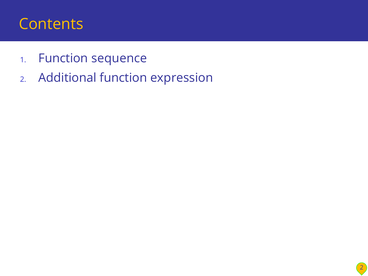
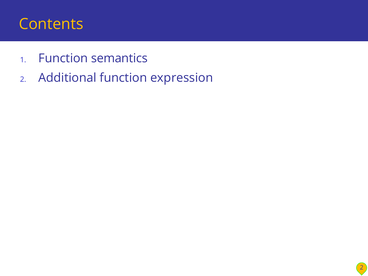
sequence: sequence -> semantics
